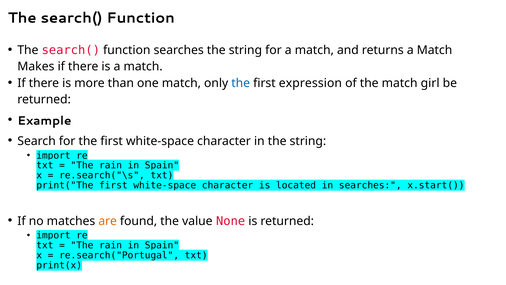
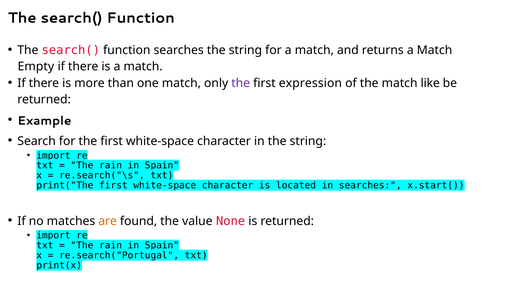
Makes: Makes -> Empty
the at (241, 83) colour: blue -> purple
girl: girl -> like
